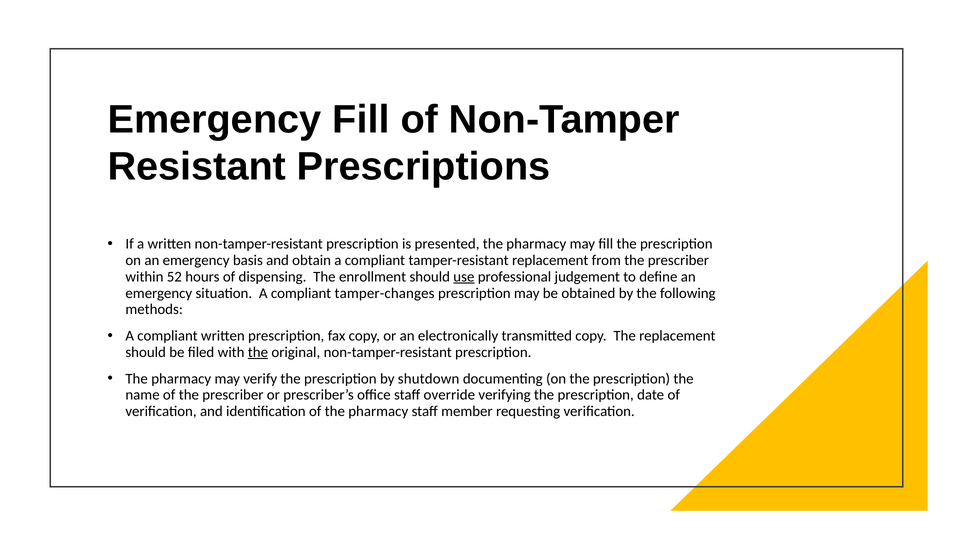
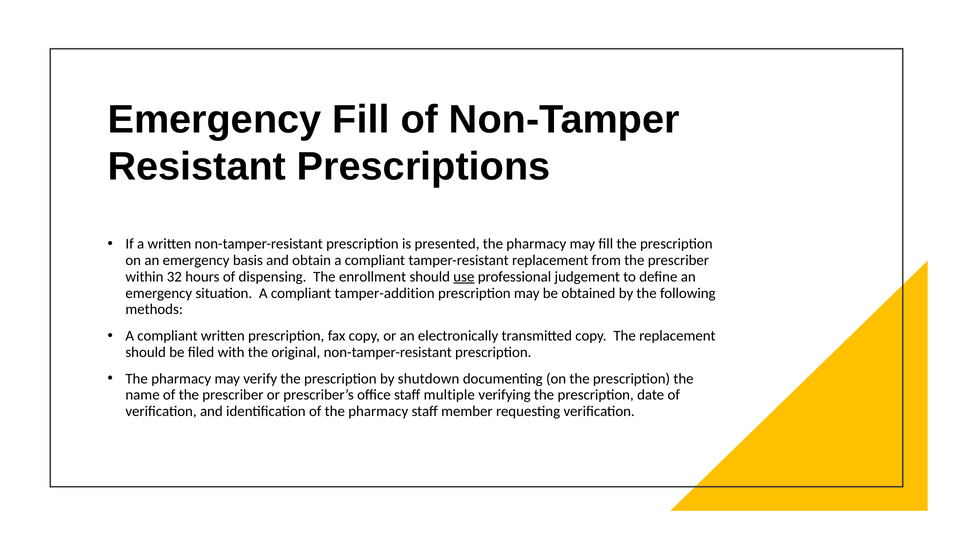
52: 52 -> 32
tamper-changes: tamper-changes -> tamper-addition
the at (258, 352) underline: present -> none
override: override -> multiple
